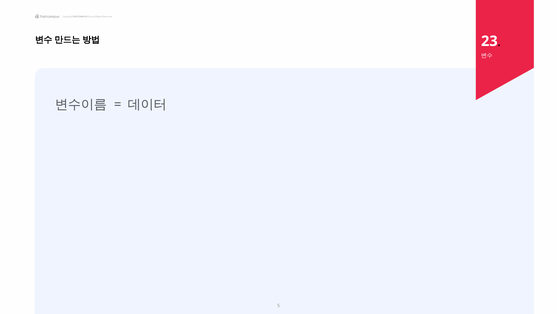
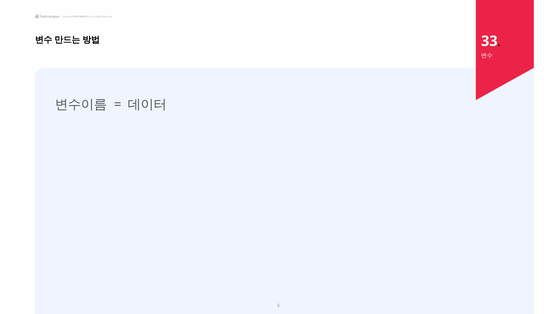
23: 23 -> 33
